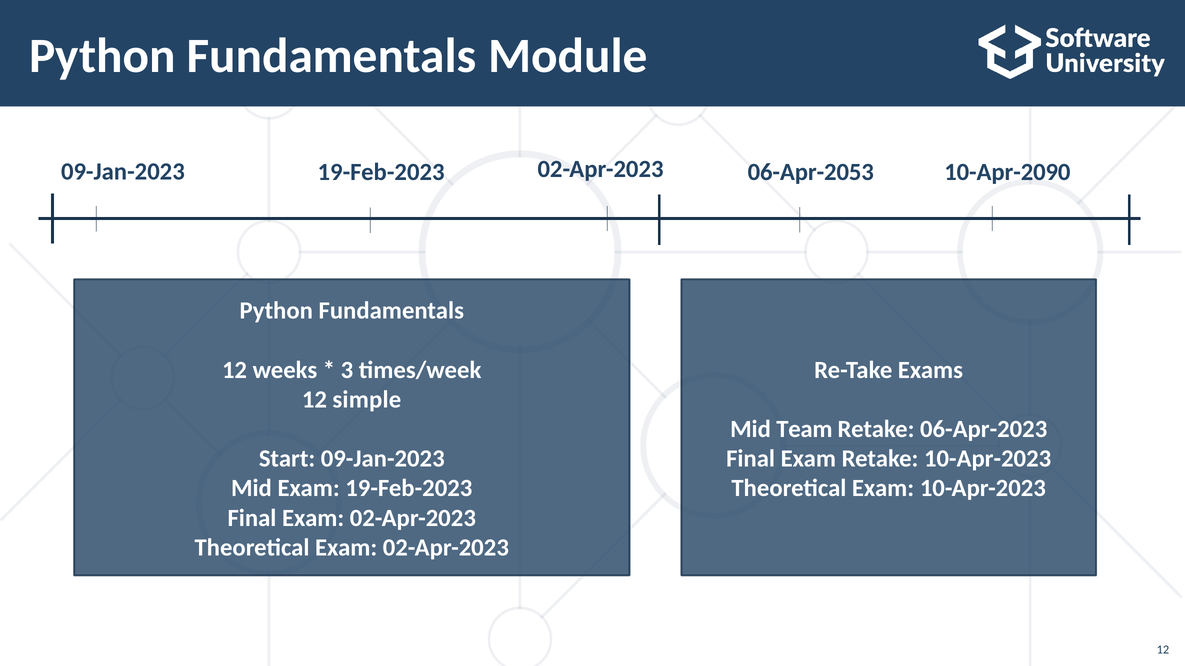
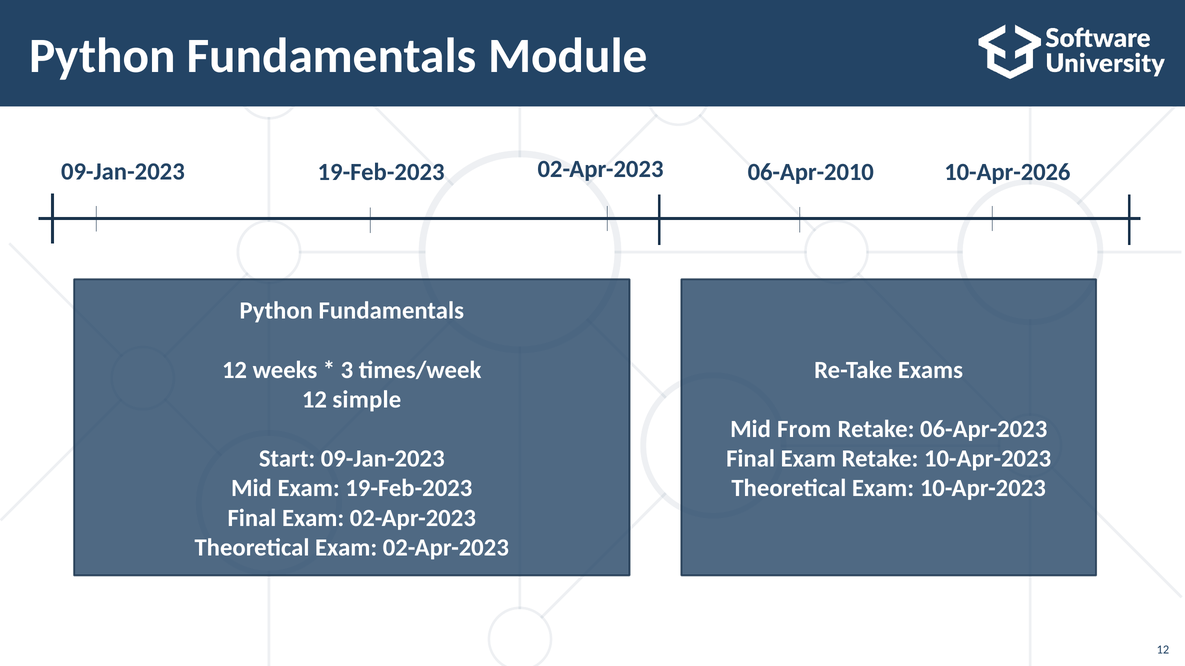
10-Apr-2090: 10-Apr-2090 -> 10-Apr-2026
06-Apr-2053: 06-Apr-2053 -> 06-Apr-2010
Team: Team -> From
